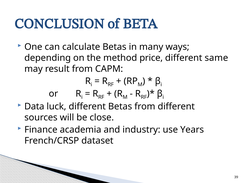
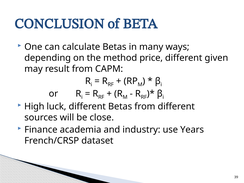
same: same -> given
Data: Data -> High
